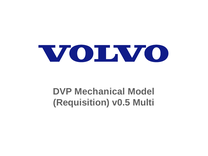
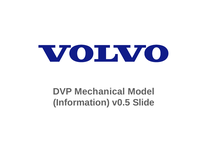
Requisition: Requisition -> Information
Multi: Multi -> Slide
